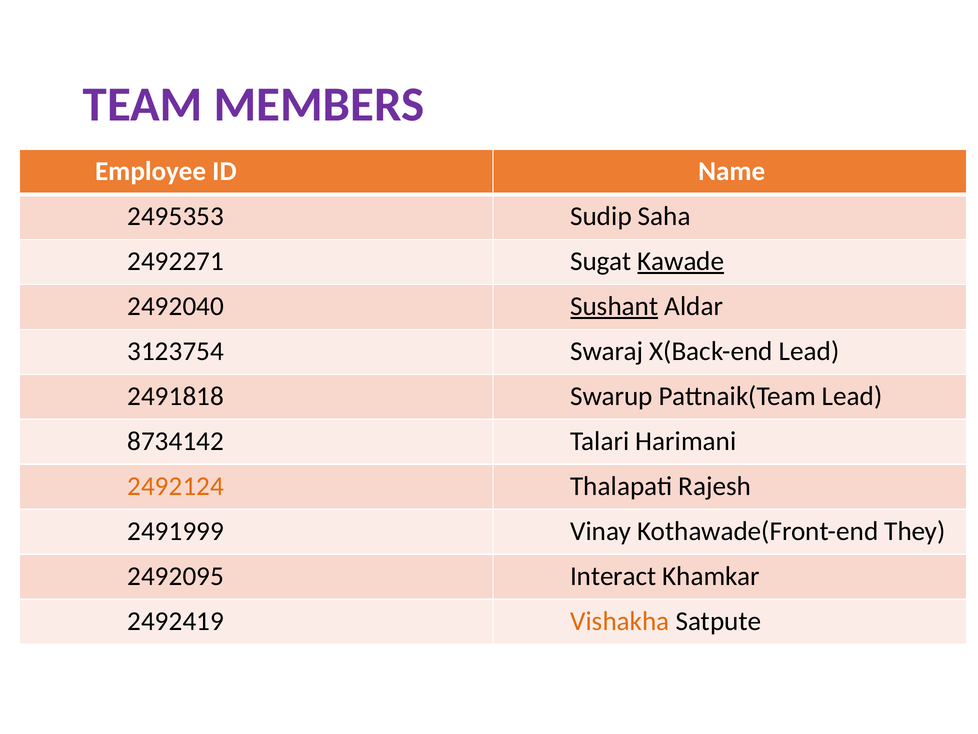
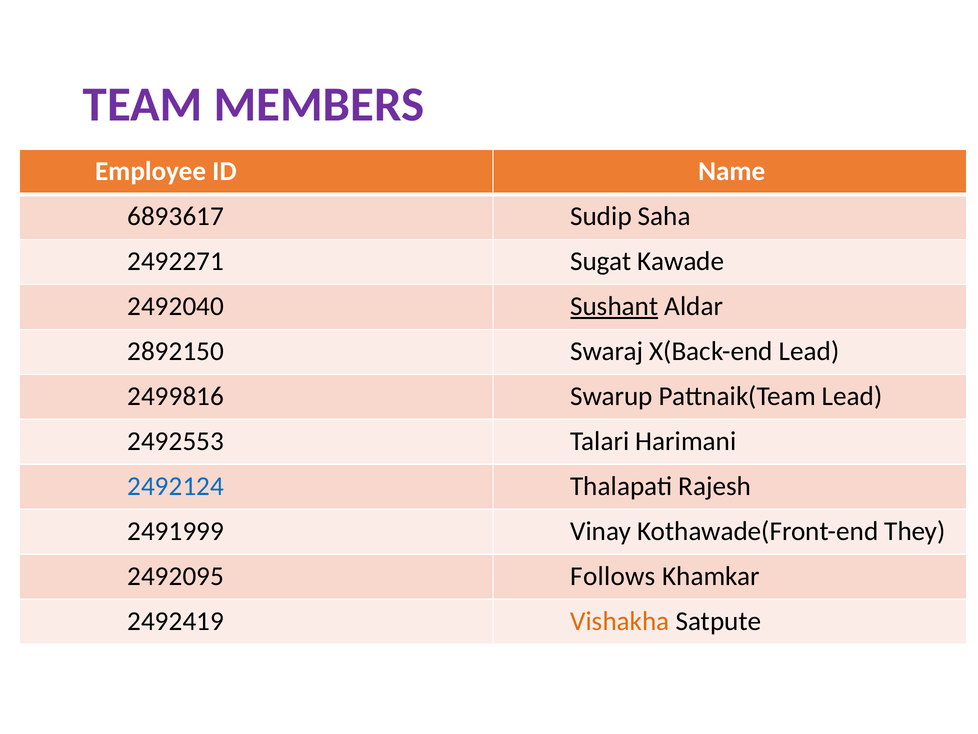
2495353: 2495353 -> 6893617
Kawade underline: present -> none
3123754: 3123754 -> 2892150
2491818: 2491818 -> 2499816
8734142: 8734142 -> 2492553
2492124 colour: orange -> blue
Interact: Interact -> Follows
